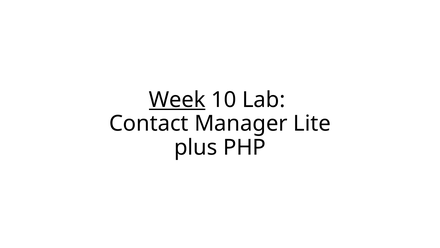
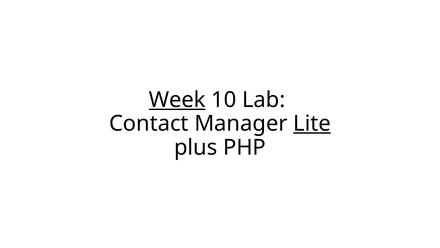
Lite underline: none -> present
